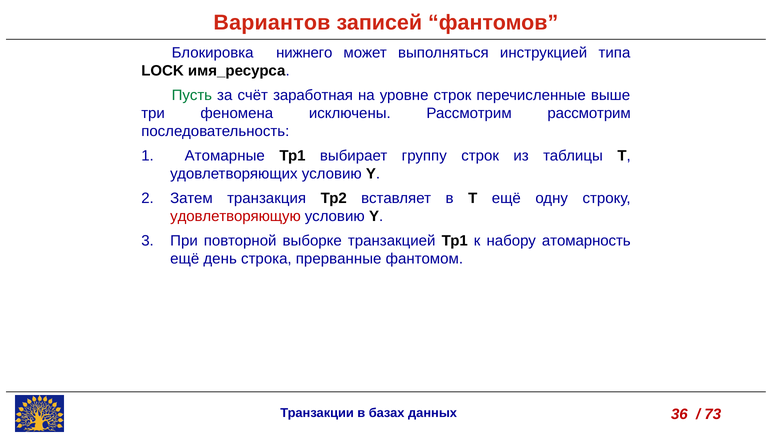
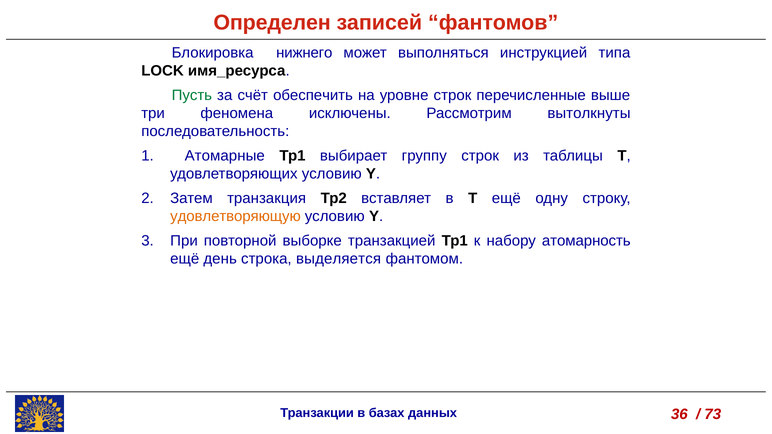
Вариантов: Вариантов -> Определен
заработная: заработная -> обеспечить
Рассмотрим рассмотрим: рассмотрим -> вытолкнуты
удовлетворяющую colour: red -> orange
прерванные: прерванные -> выделяется
